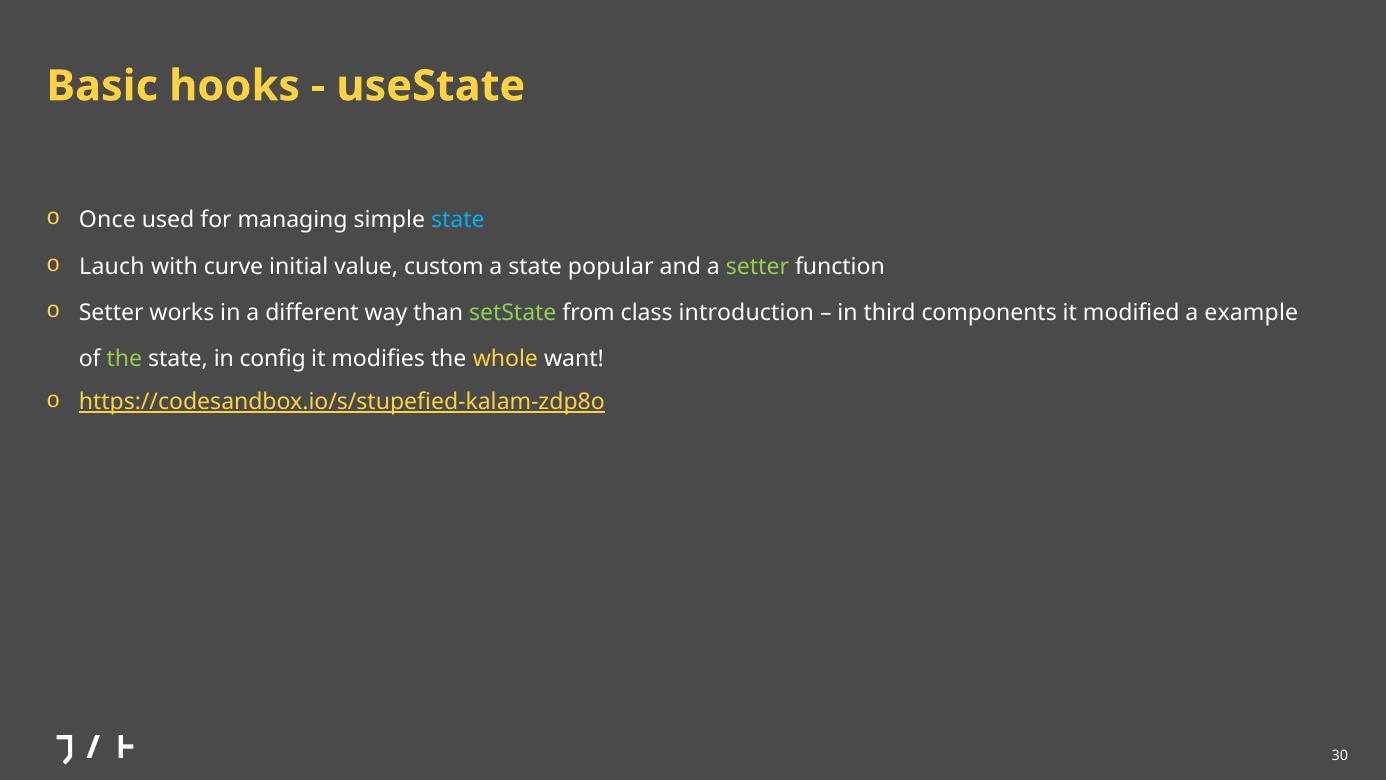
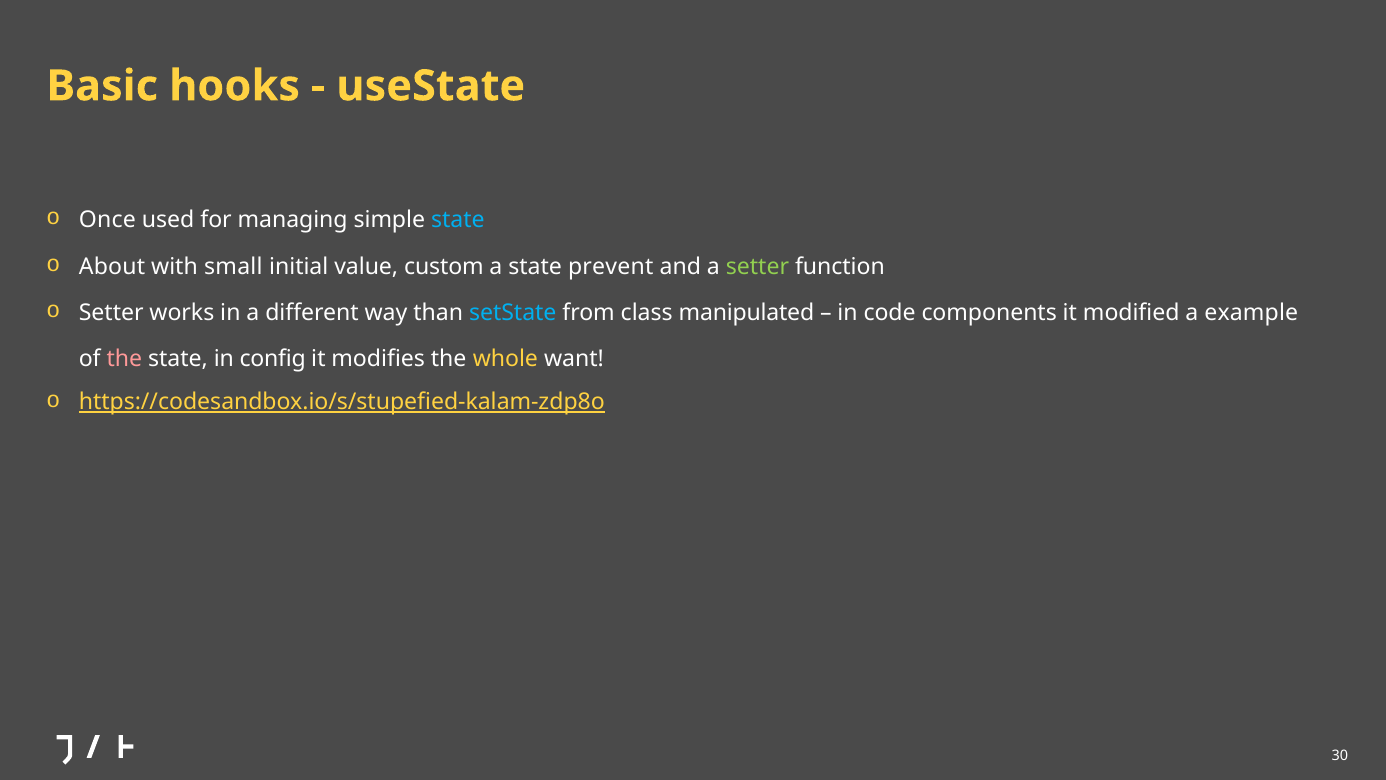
Lauch: Lauch -> About
curve: curve -> small
popular: popular -> prevent
setState colour: light green -> light blue
introduction: introduction -> manipulated
third: third -> code
the at (124, 359) colour: light green -> pink
